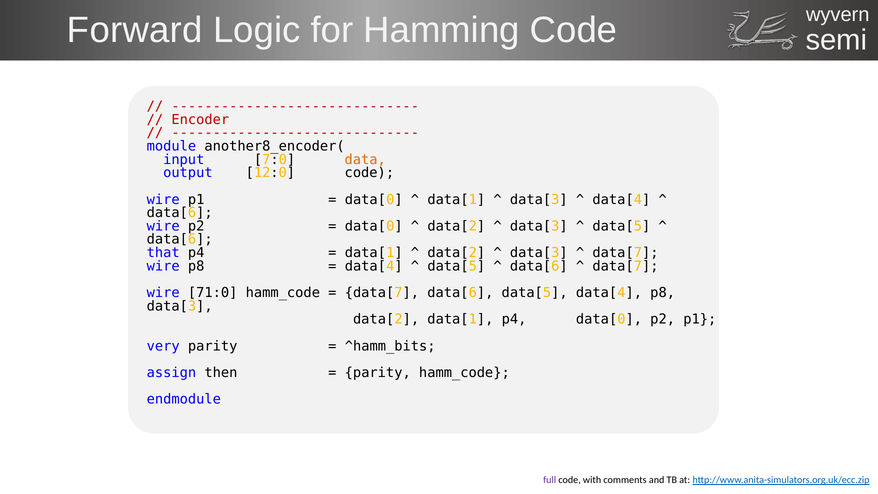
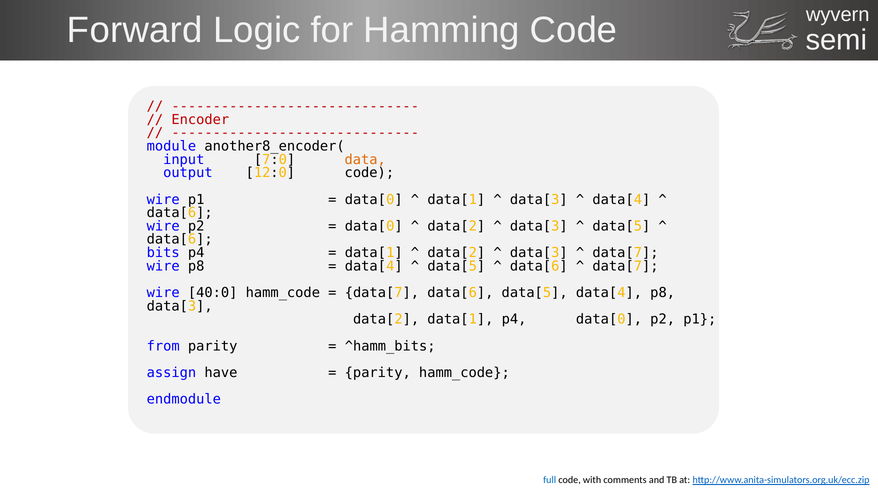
that: that -> bits
71:0: 71:0 -> 40:0
very: very -> from
then: then -> have
full colour: purple -> blue
